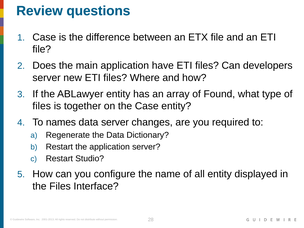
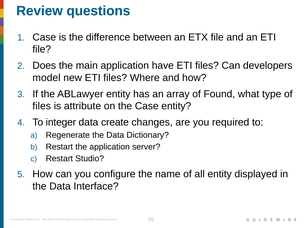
server at (47, 78): server -> model
together: together -> attribute
names: names -> integer
data server: server -> create
Files at (60, 186): Files -> Data
